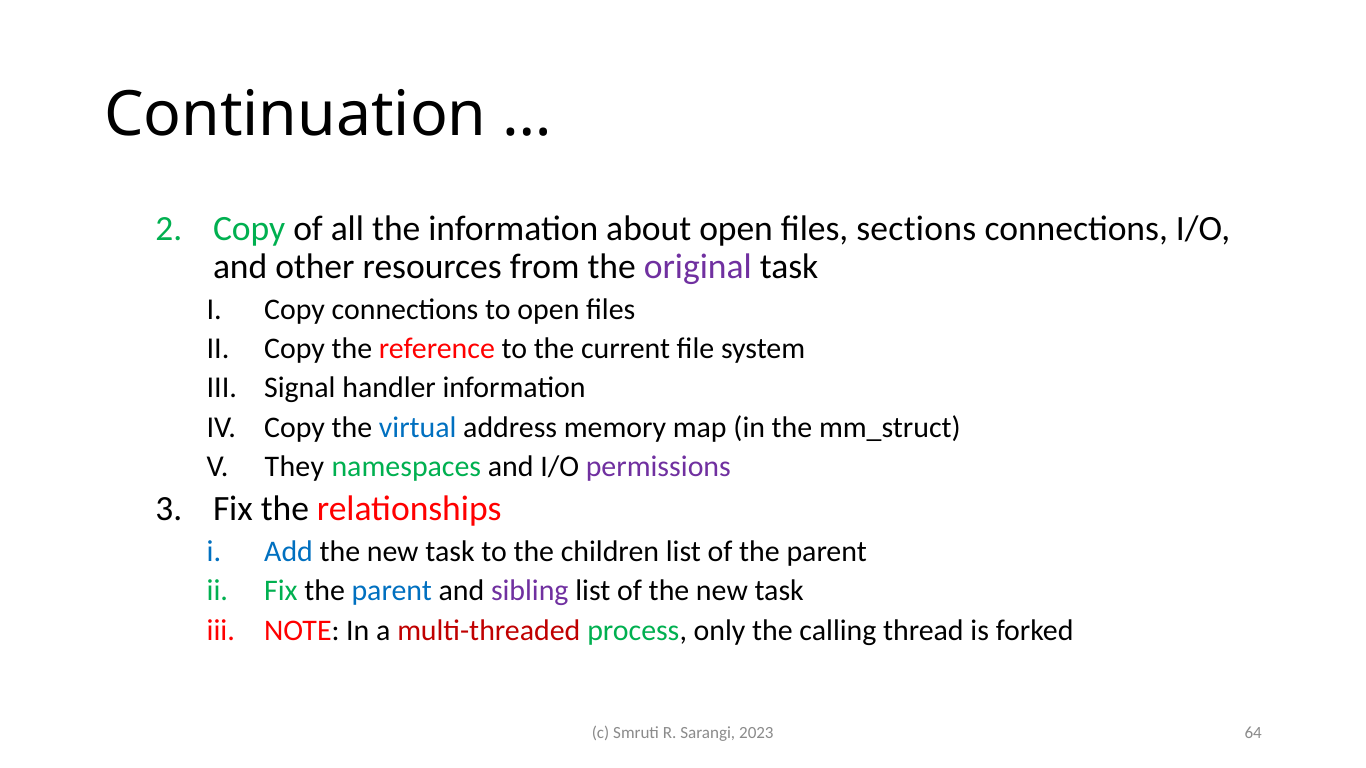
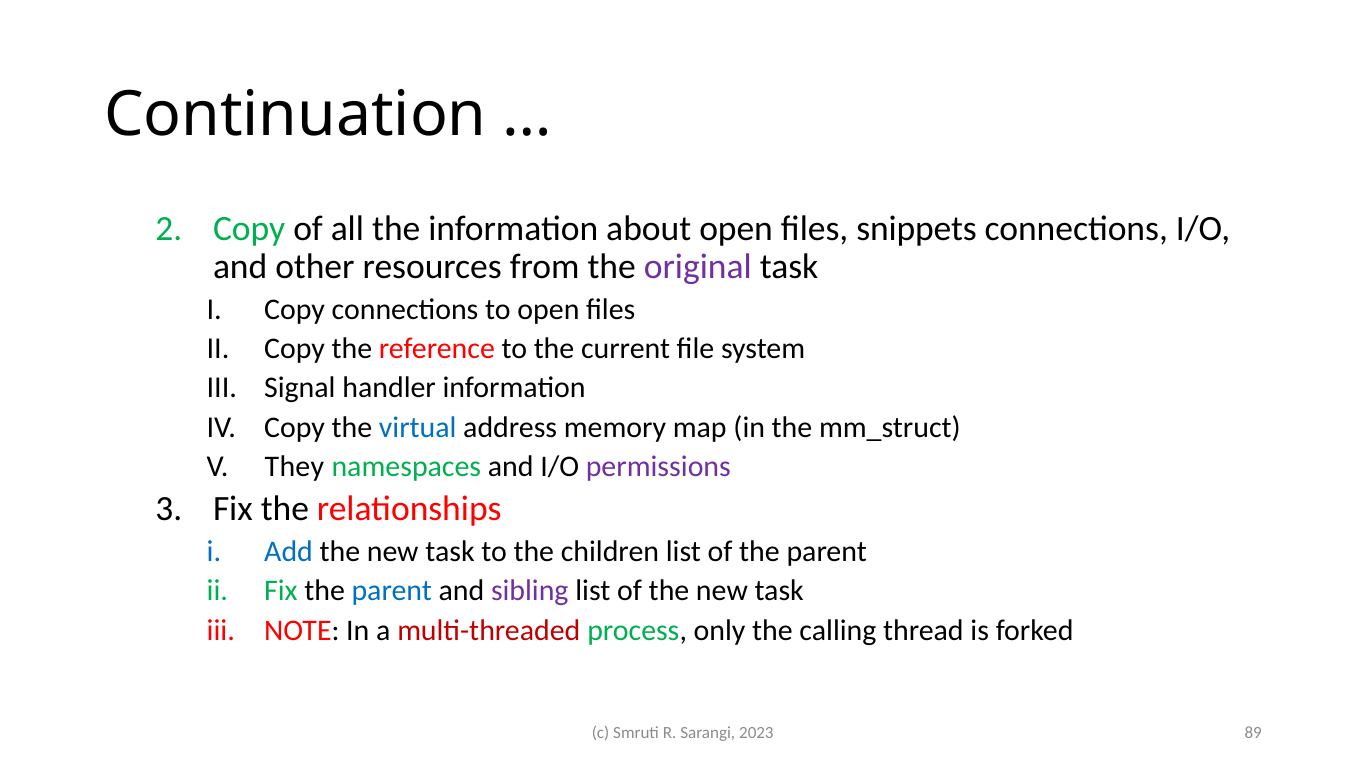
sections: sections -> snippets
64: 64 -> 89
